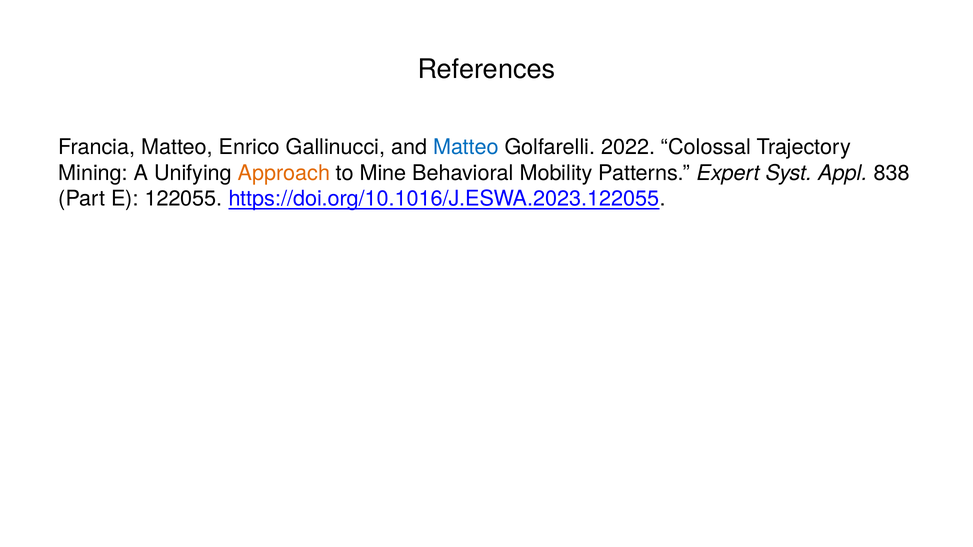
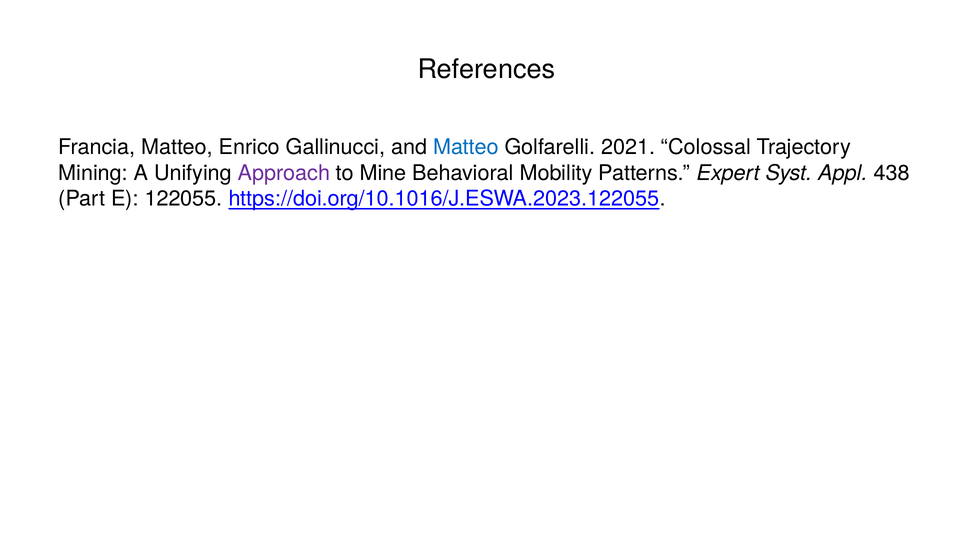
2022: 2022 -> 2021
Approach colour: orange -> purple
838: 838 -> 438
